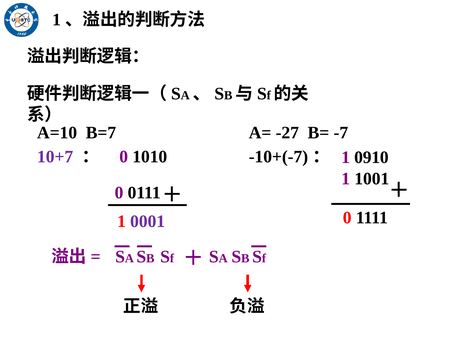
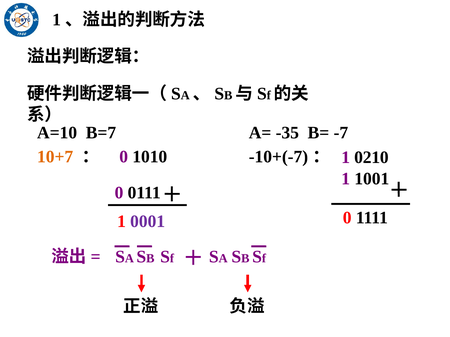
-27: -27 -> -35
10+7 colour: purple -> orange
0910: 0910 -> 0210
